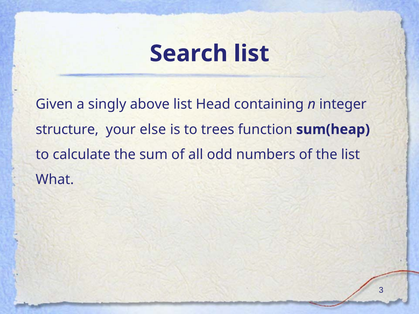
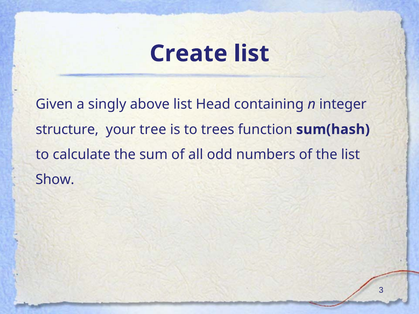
Search: Search -> Create
else: else -> tree
sum(heap: sum(heap -> sum(hash
What: What -> Show
